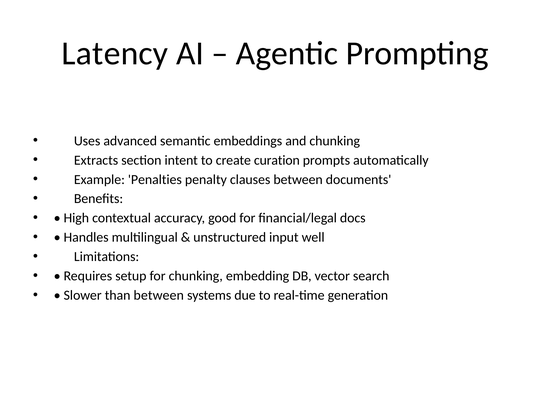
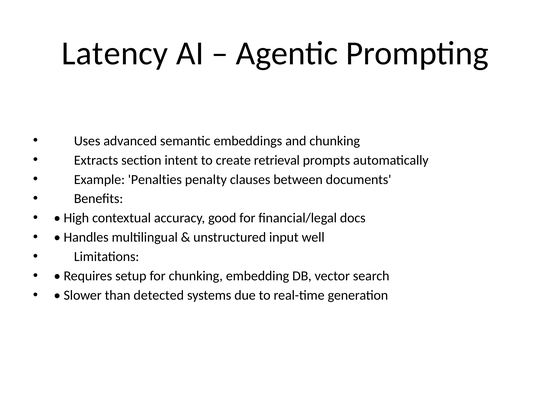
curation: curation -> retrieval
than between: between -> detected
